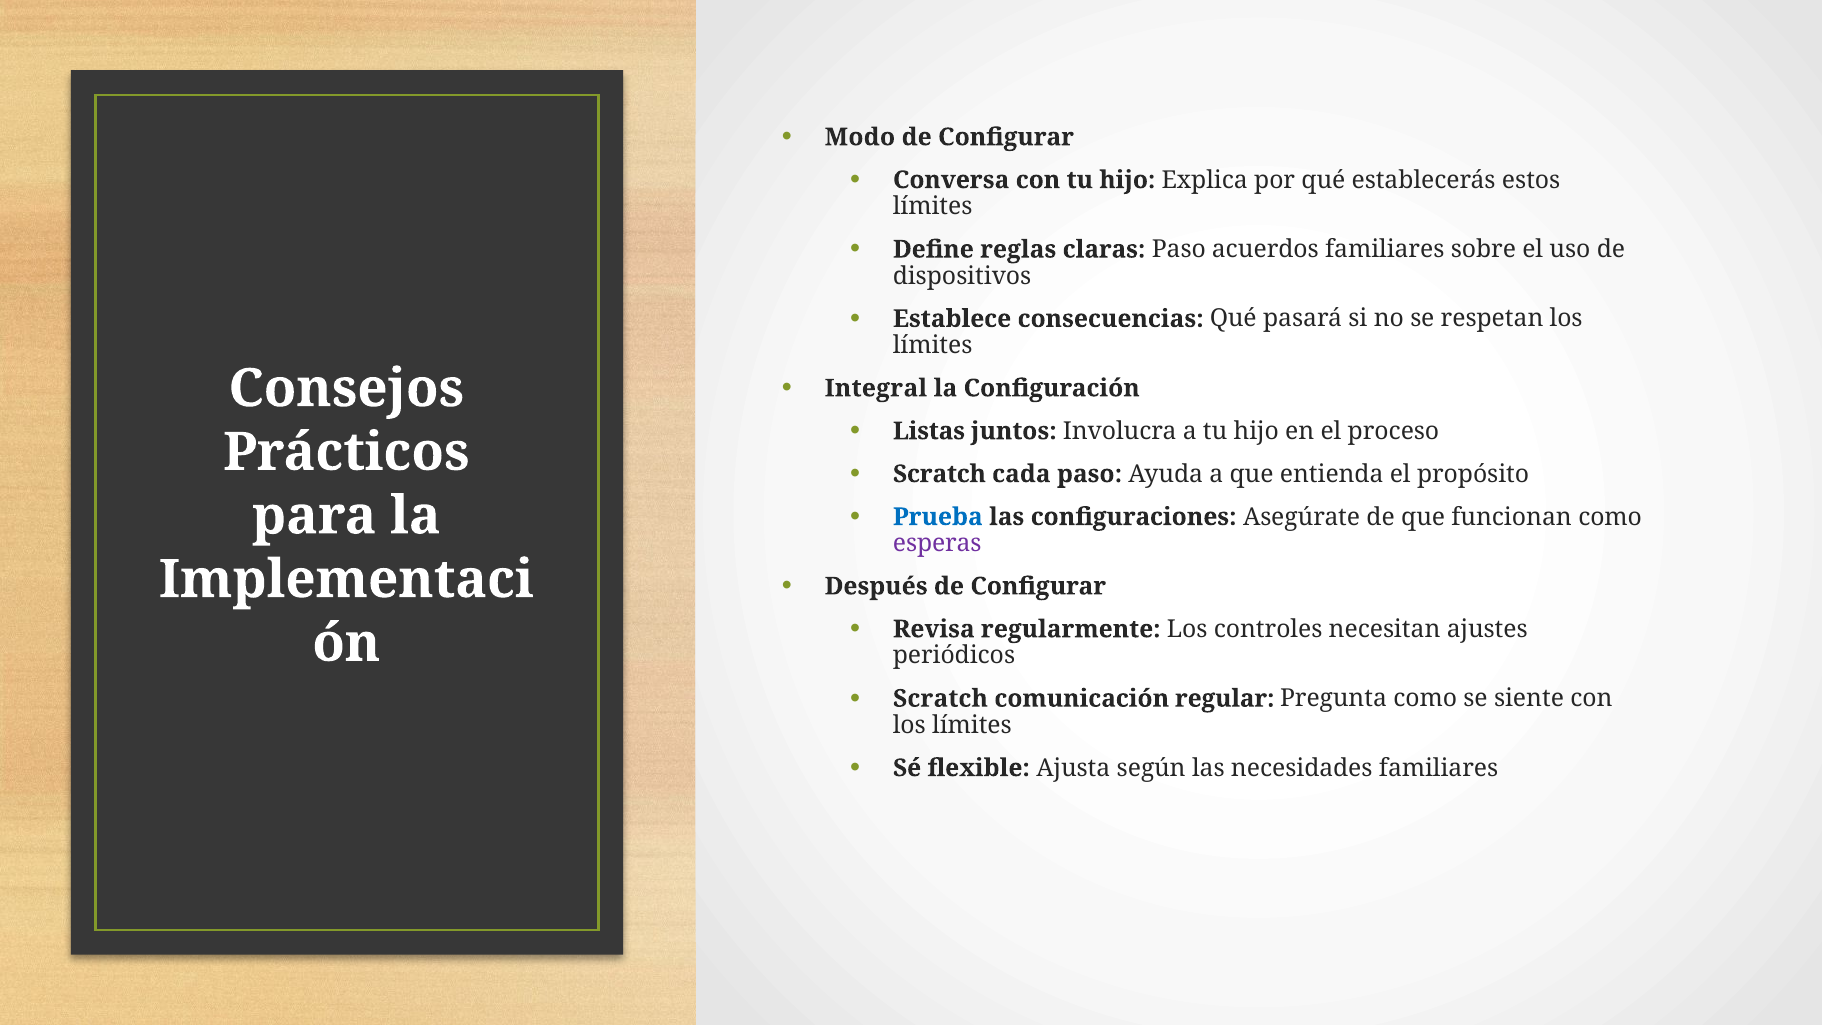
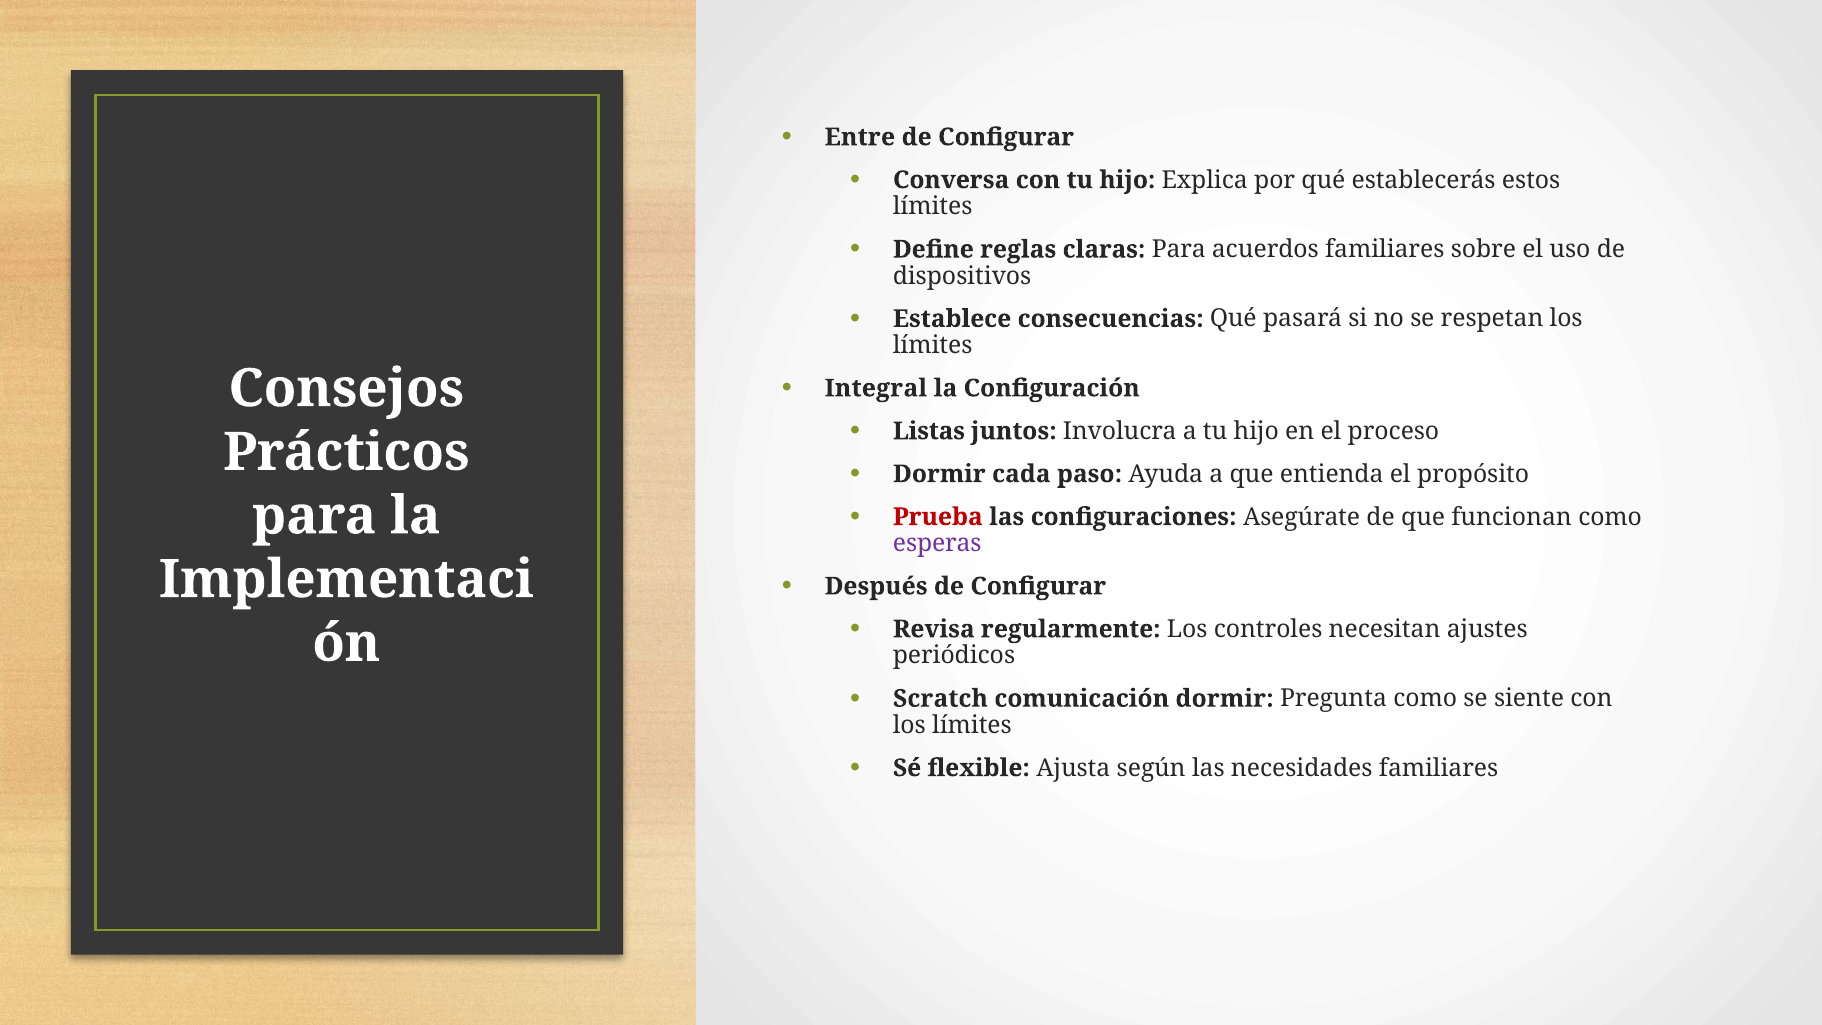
Modo: Modo -> Entre
claras Paso: Paso -> Para
Scratch at (939, 474): Scratch -> Dormir
Prueba colour: blue -> red
comunicación regular: regular -> dormir
